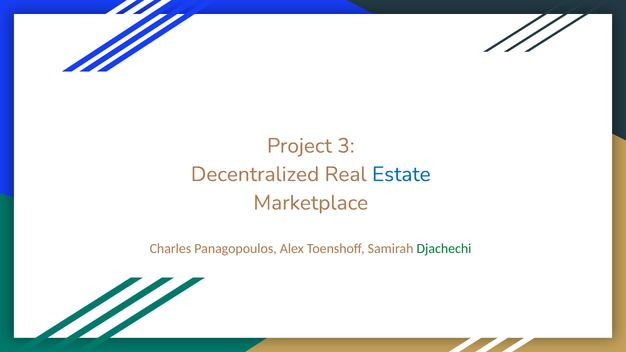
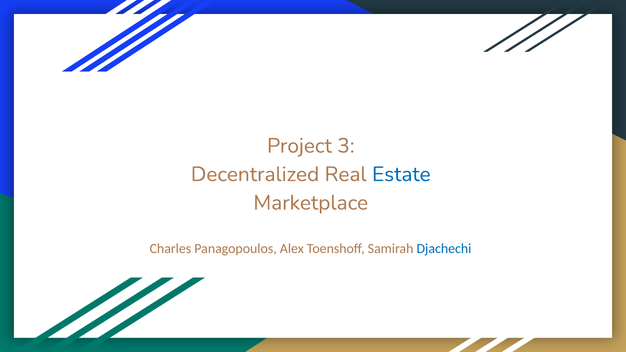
Djachechi colour: green -> blue
